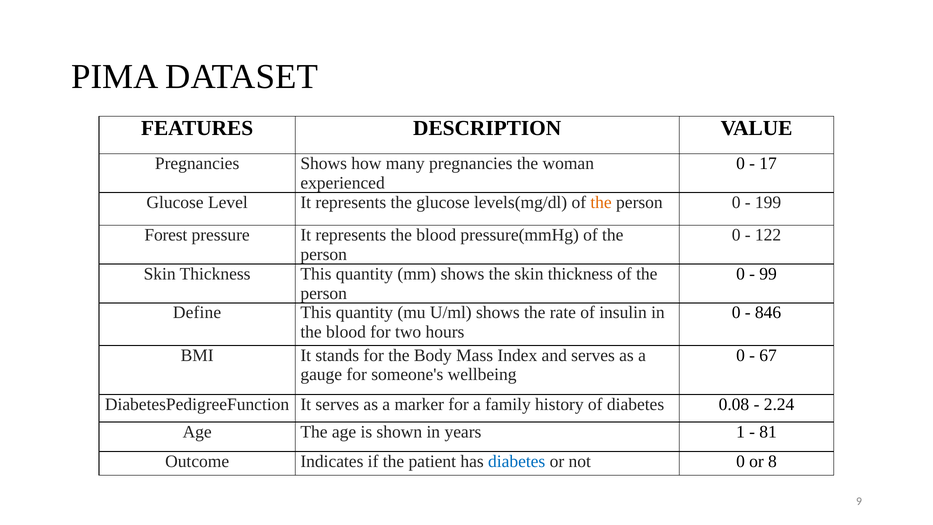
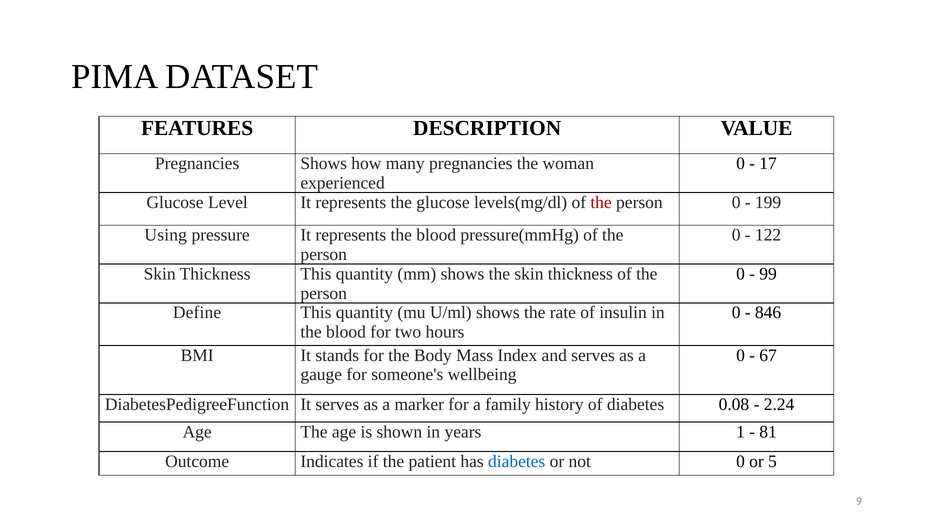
the at (601, 202) colour: orange -> red
Forest: Forest -> Using
8: 8 -> 5
